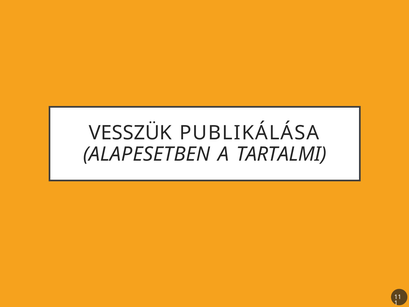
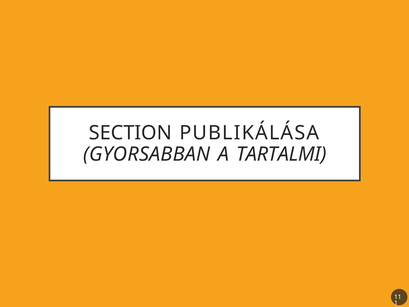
VESSZÜK: VESSZÜK -> SECTION
ALAPESETBEN: ALAPESETBEN -> GYORSABBAN
